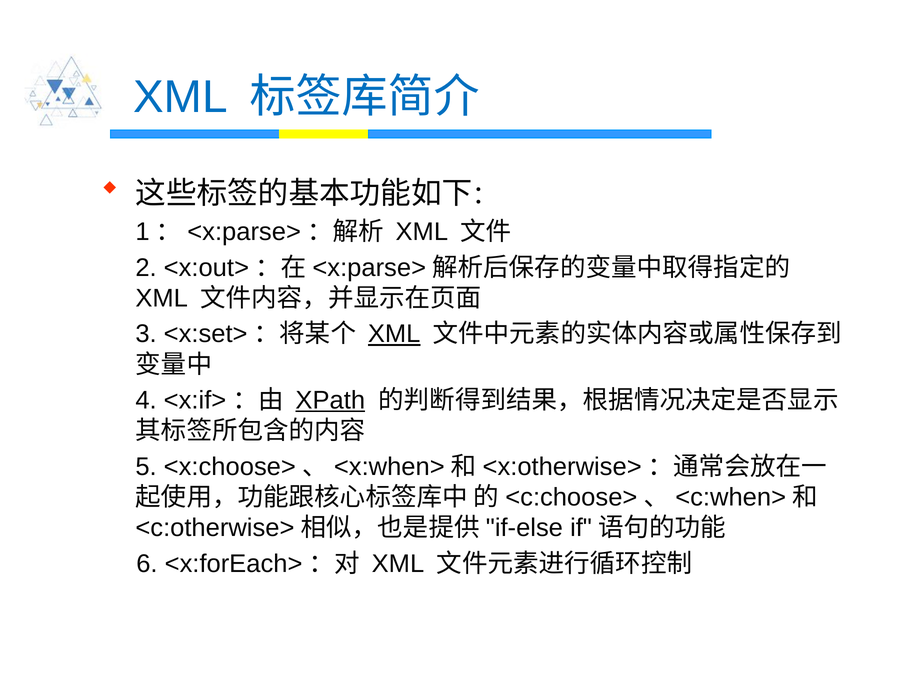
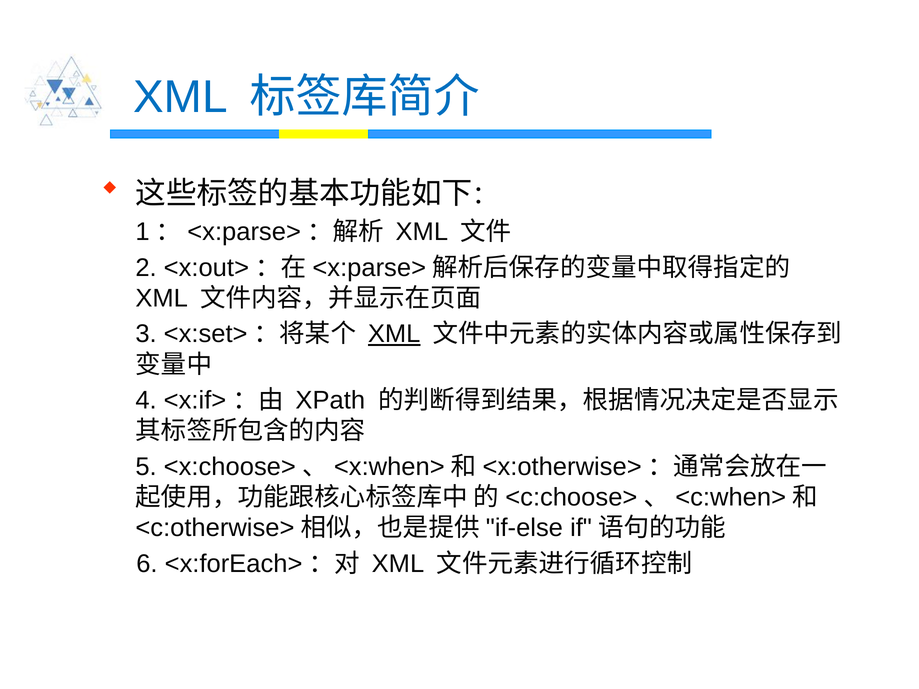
XPath underline: present -> none
